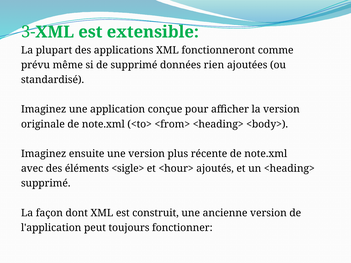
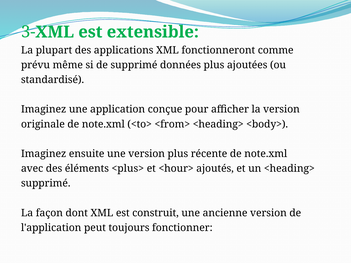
données rien: rien -> plus
<sigle>: <sigle> -> <plus>
